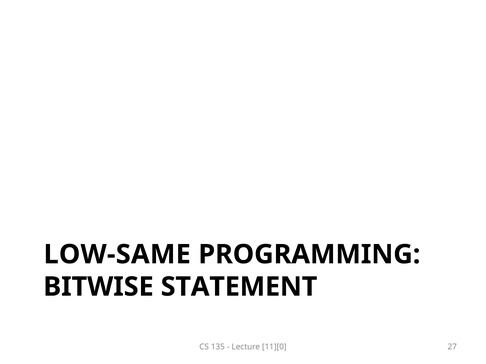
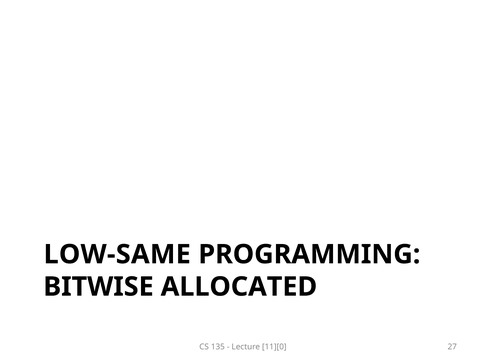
STATEMENT: STATEMENT -> ALLOCATED
